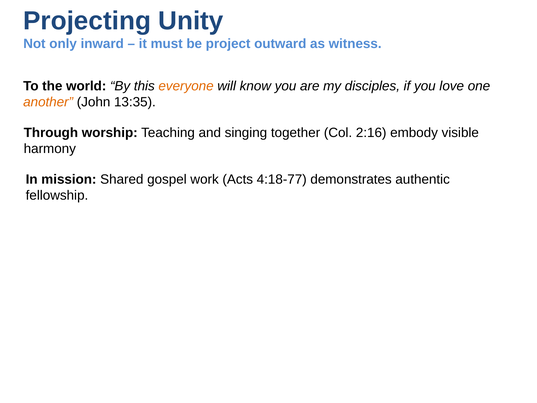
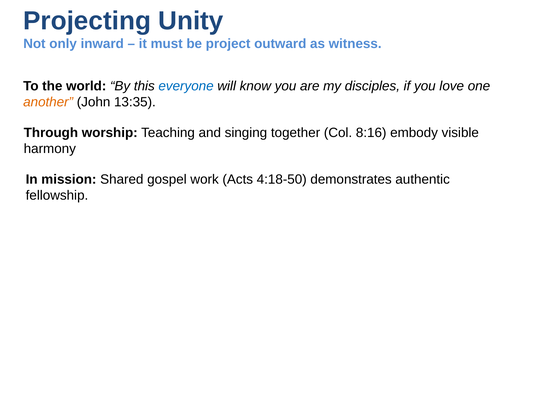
everyone colour: orange -> blue
2:16: 2:16 -> 8:16
4:18-77: 4:18-77 -> 4:18-50
